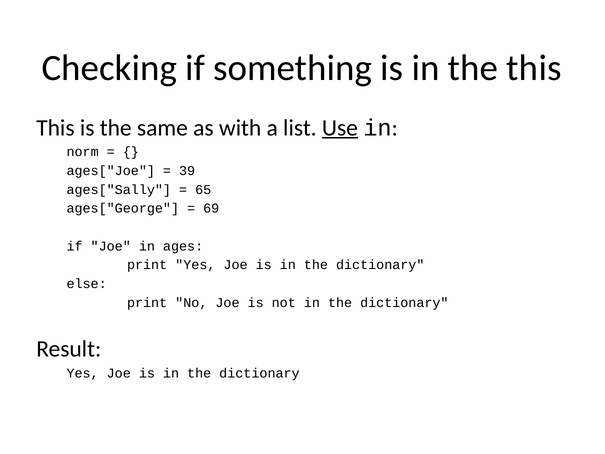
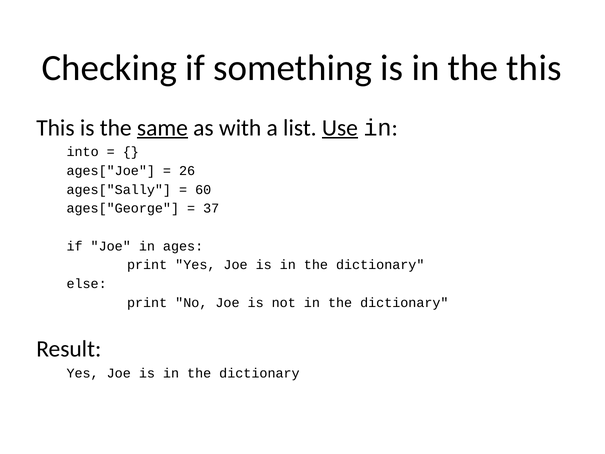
same underline: none -> present
norm: norm -> into
39: 39 -> 26
65: 65 -> 60
69: 69 -> 37
